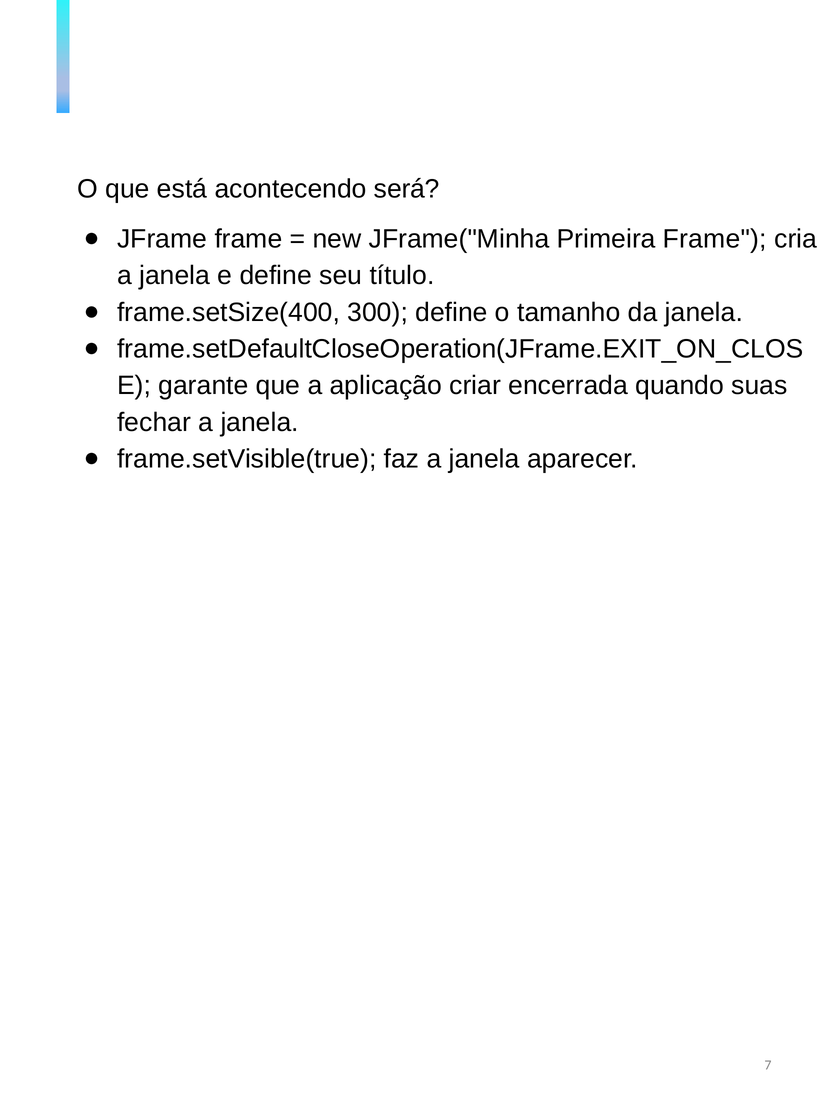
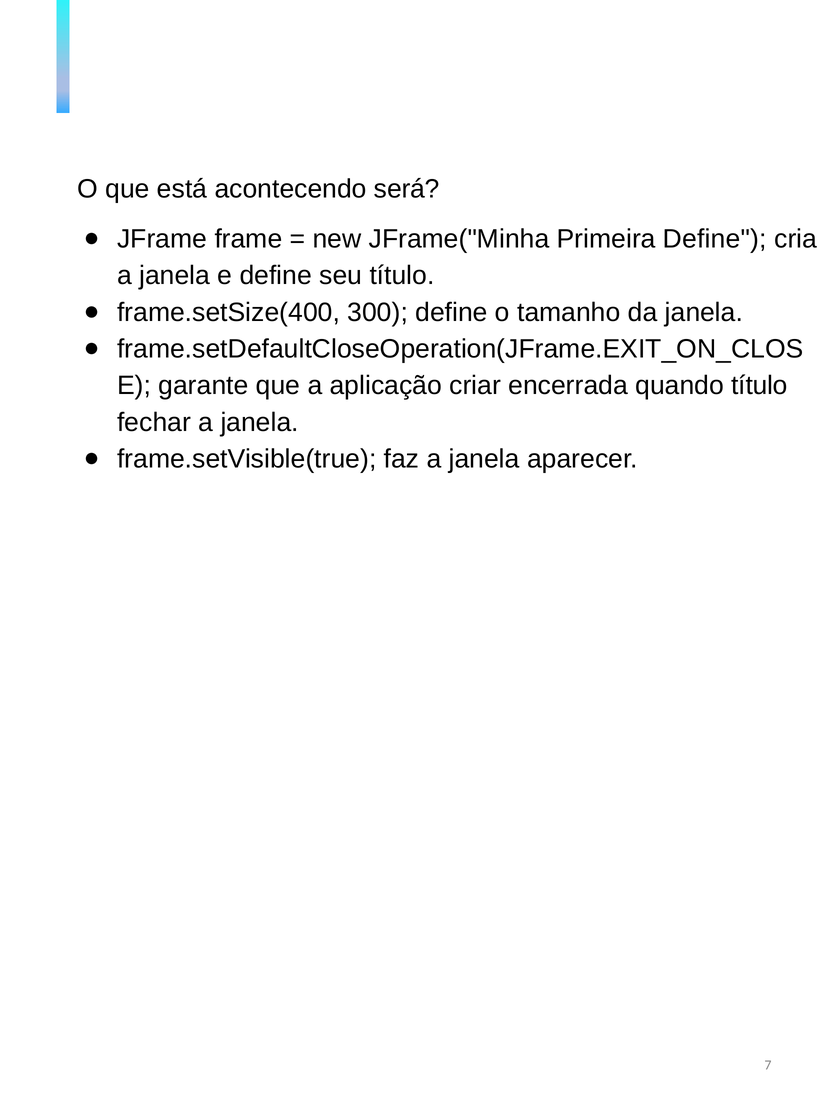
Primeira Frame: Frame -> Define
quando suas: suas -> título
